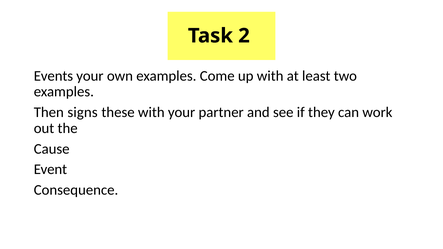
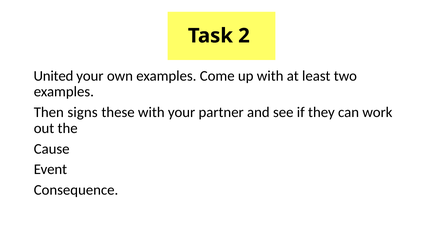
Events: Events -> United
